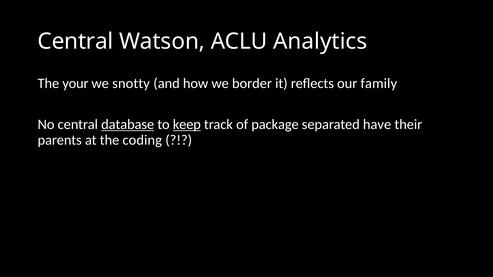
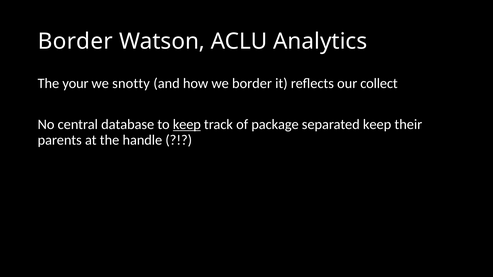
Central at (76, 41): Central -> Border
family: family -> collect
database underline: present -> none
separated have: have -> keep
coding: coding -> handle
